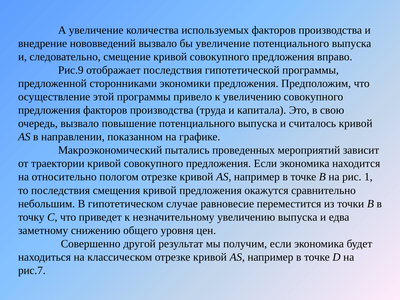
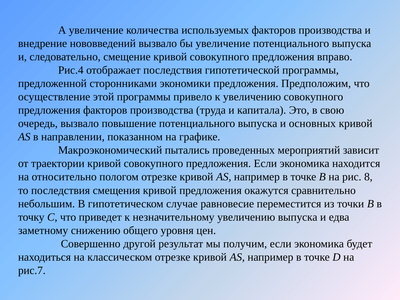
Рис.9: Рис.9 -> Рис.4
считалось: считалось -> основных
1: 1 -> 8
